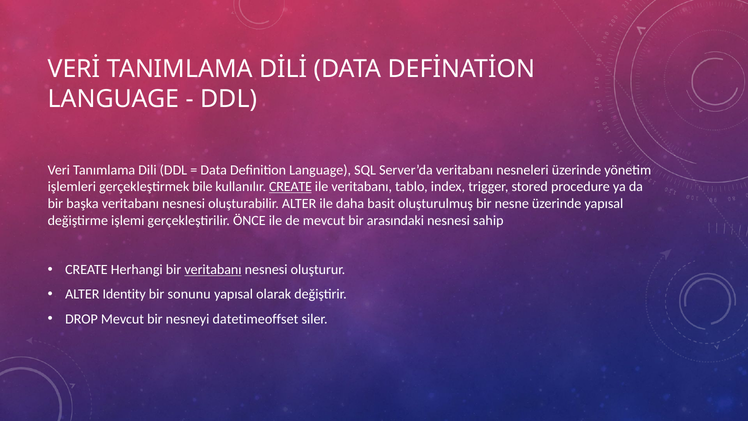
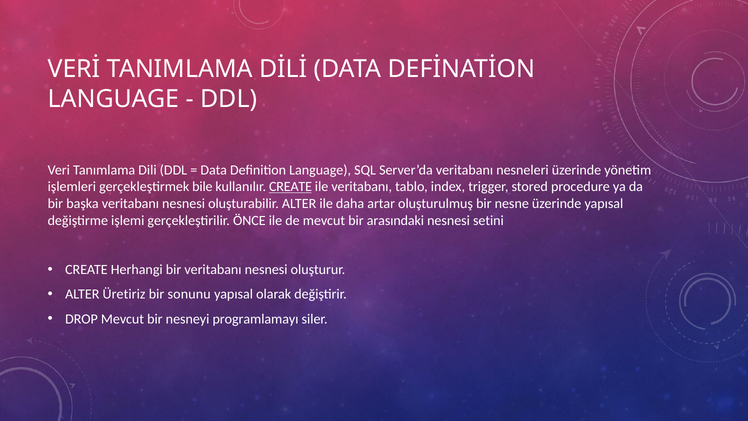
basit: basit -> artar
sahip: sahip -> setini
veritabanı at (213, 270) underline: present -> none
Identity: Identity -> Üretiriz
datetimeoffset: datetimeoffset -> programlamayı
